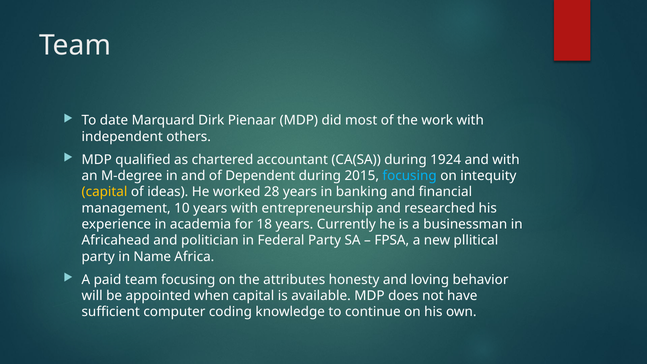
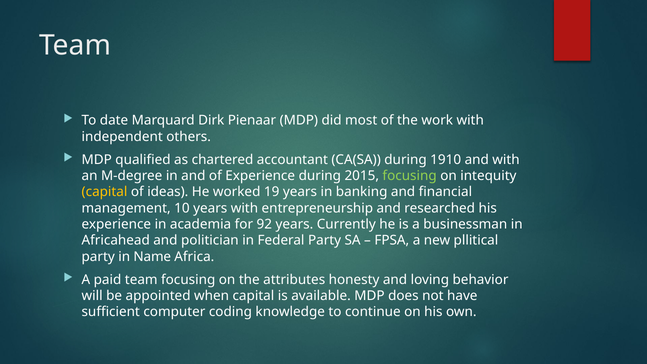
1924: 1924 -> 1910
of Dependent: Dependent -> Experience
focusing at (410, 176) colour: light blue -> light green
28: 28 -> 19
18: 18 -> 92
